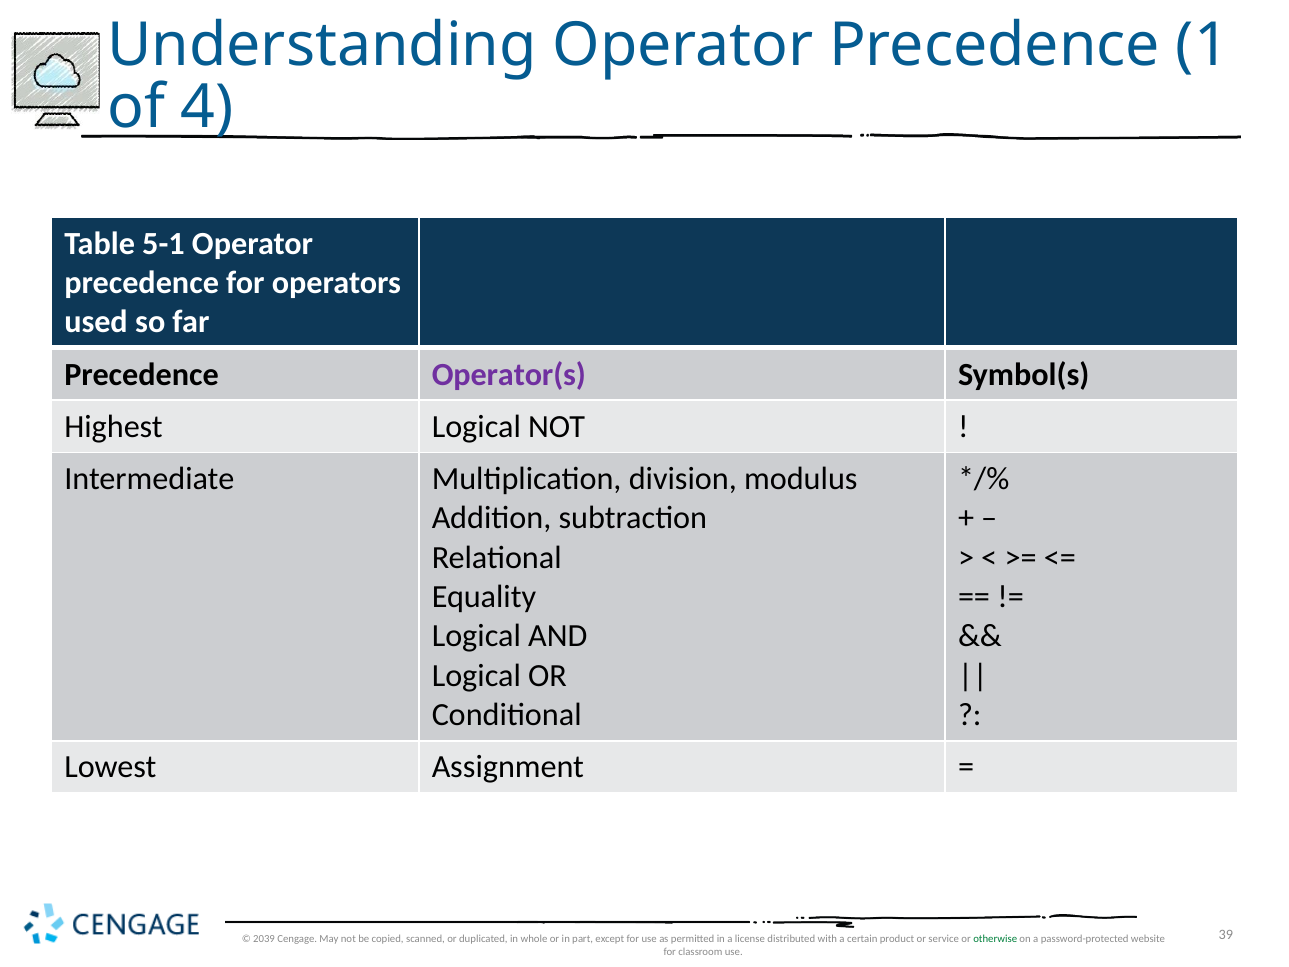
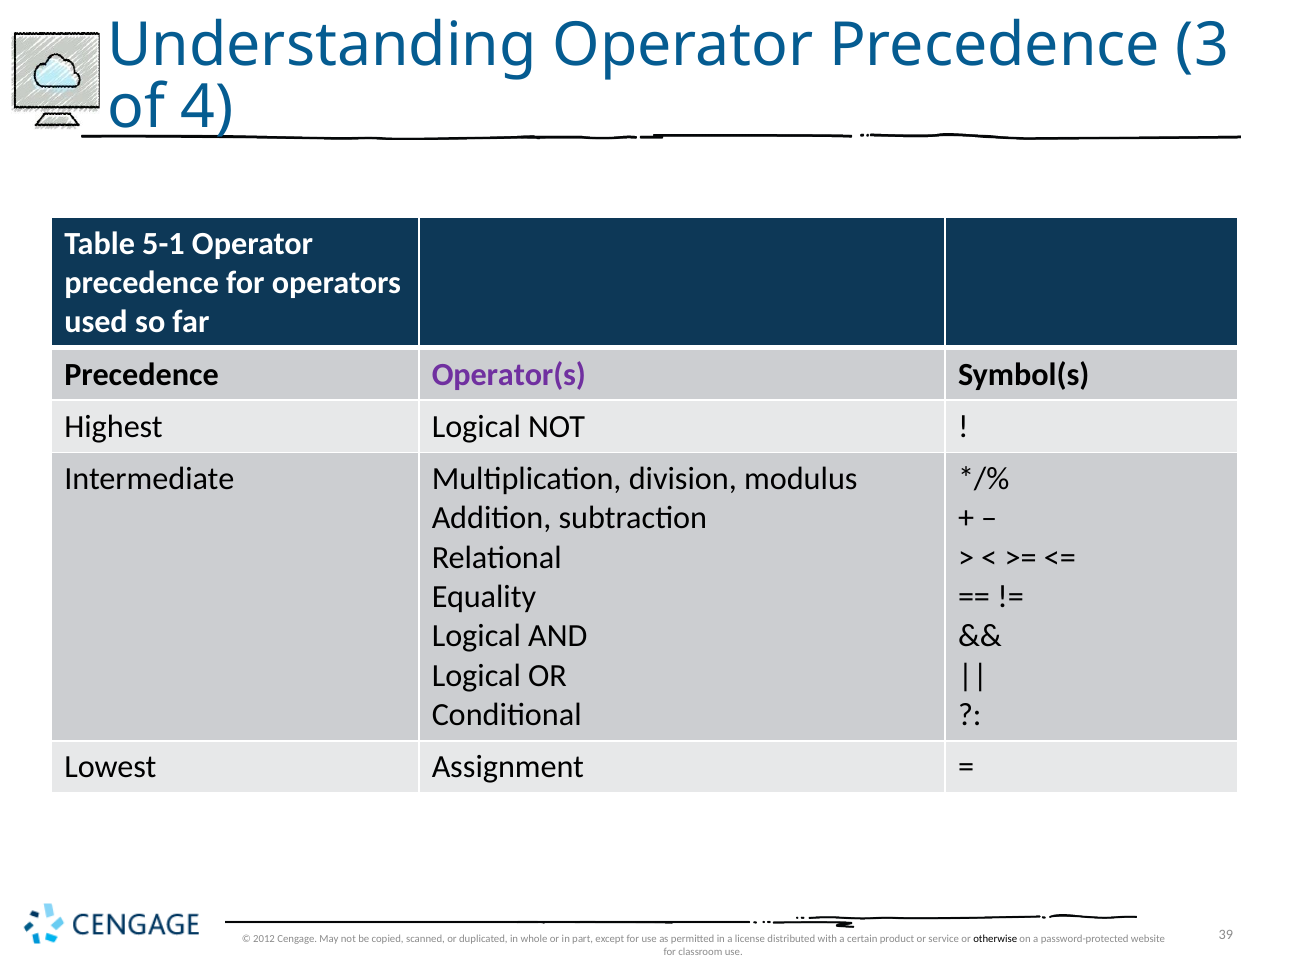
1: 1 -> 3
2039: 2039 -> 2012
otherwise colour: green -> black
